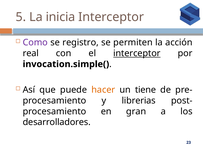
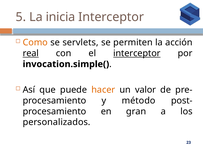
Como colour: purple -> orange
registro: registro -> servlets
real underline: none -> present
tiene: tiene -> valor
librerias: librerias -> método
desarrolladores: desarrolladores -> personalizados
